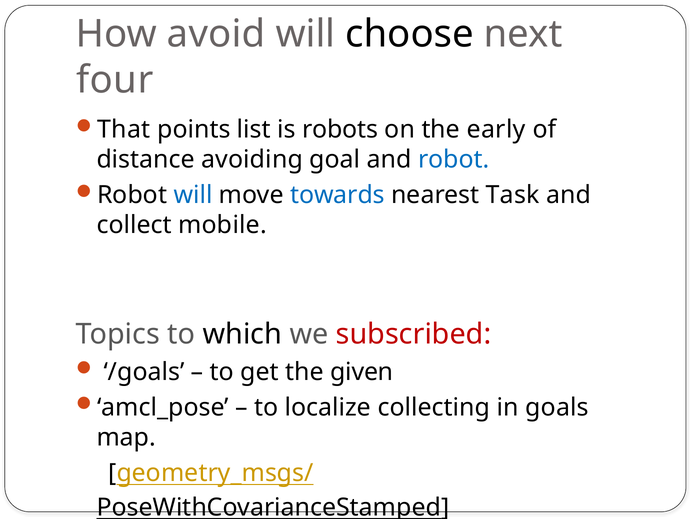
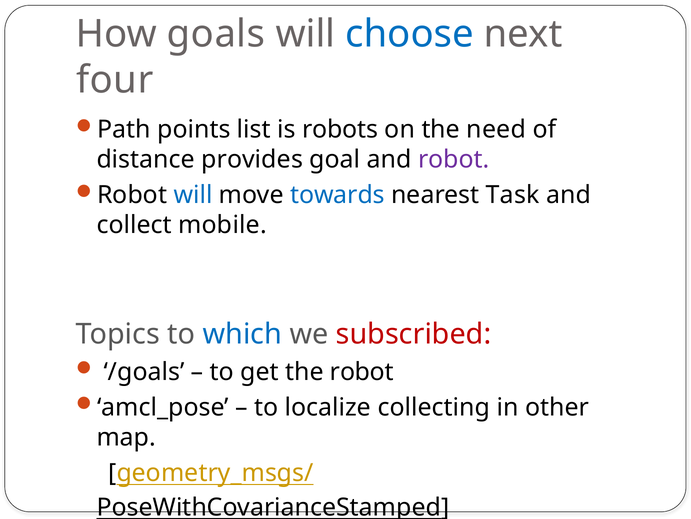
avoid: avoid -> goals
choose colour: black -> blue
That: That -> Path
early: early -> need
avoiding: avoiding -> provides
robot at (454, 159) colour: blue -> purple
which colour: black -> blue
the given: given -> robot
goals: goals -> other
